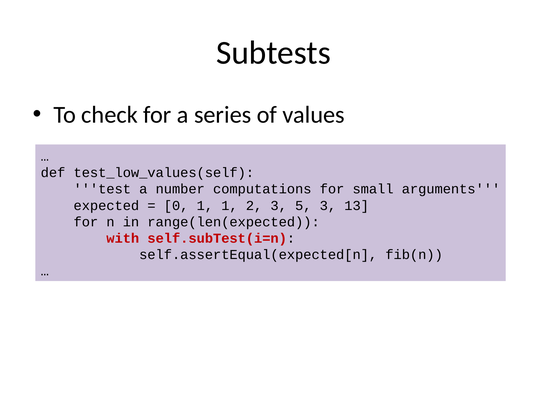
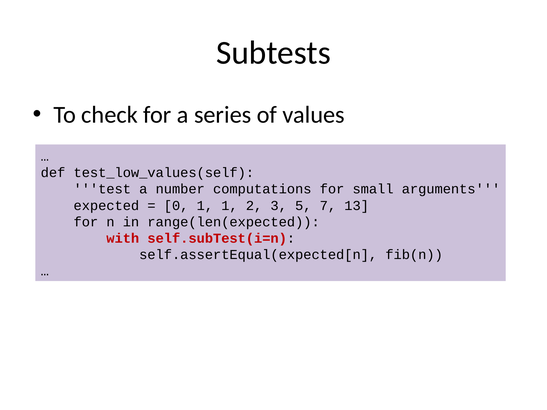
5 3: 3 -> 7
